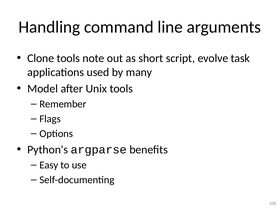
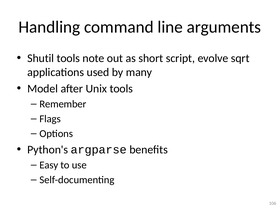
Clone: Clone -> Shutil
task: task -> sqrt
